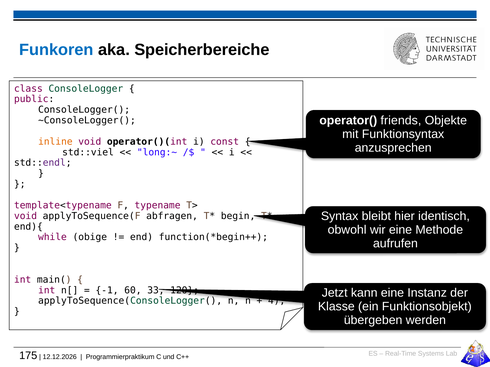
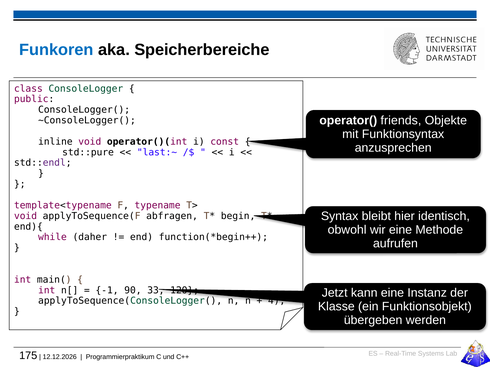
inline colour: orange -> black
std::viel: std::viel -> std::pure
long:~: long:~ -> last:~
obige: obige -> daher
60: 60 -> 90
